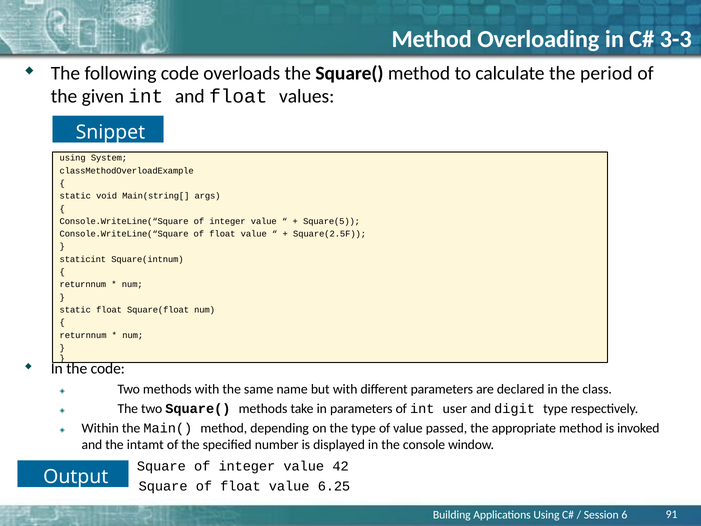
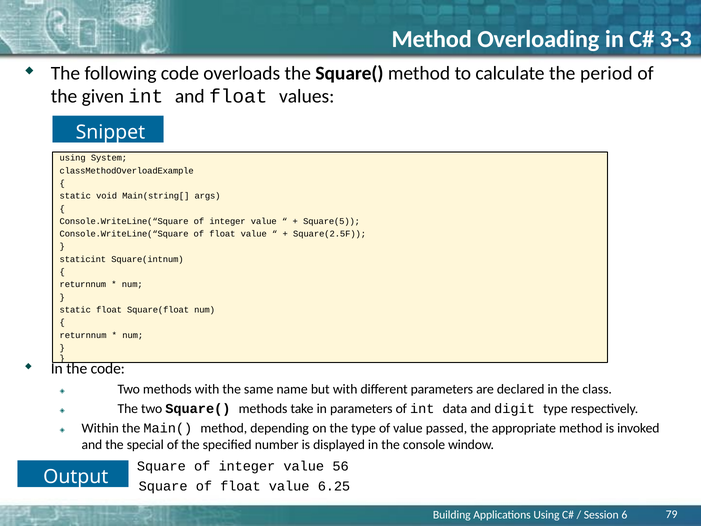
user: user -> data
intamt: intamt -> special
42: 42 -> 56
91: 91 -> 79
